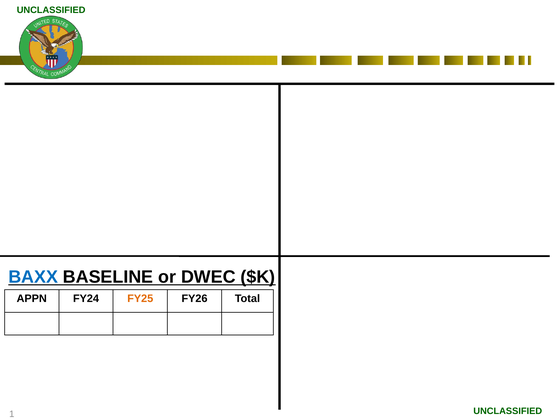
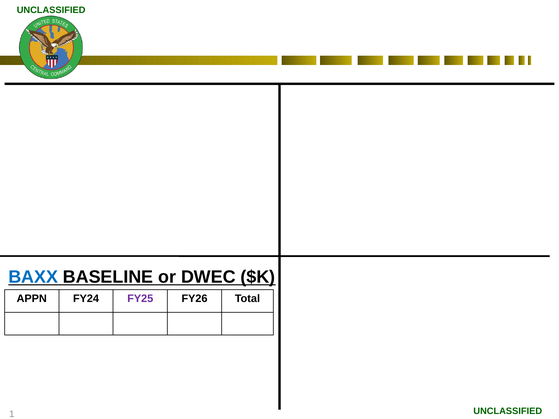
FY25 colour: orange -> purple
